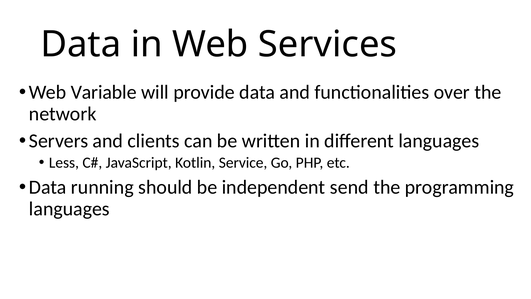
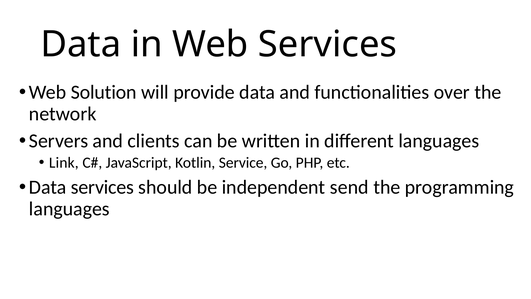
Variable: Variable -> Solution
Less: Less -> Link
Data running: running -> services
